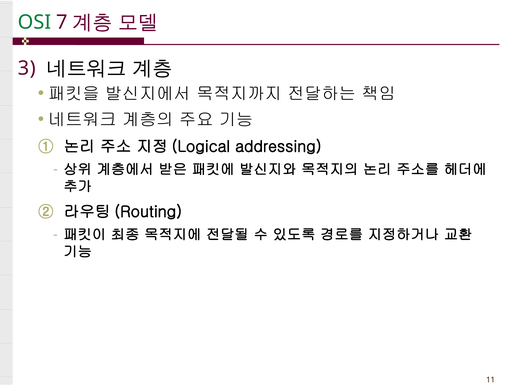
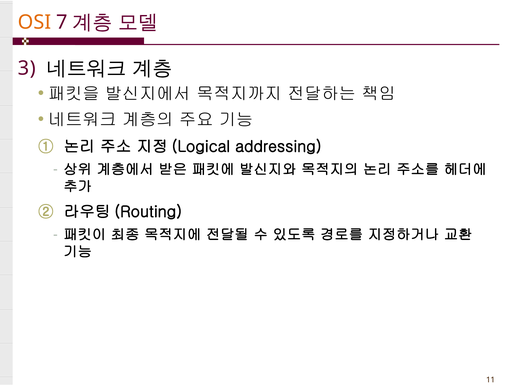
OSI colour: green -> orange
